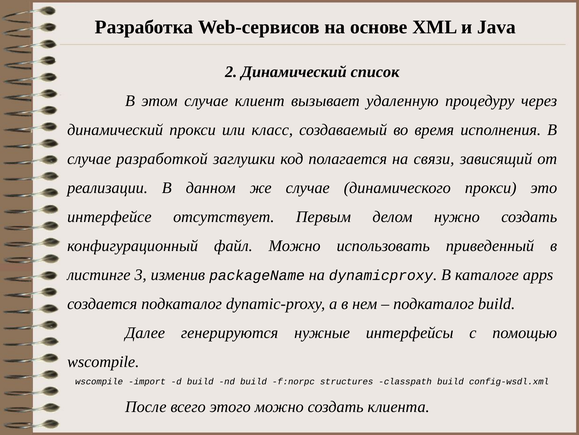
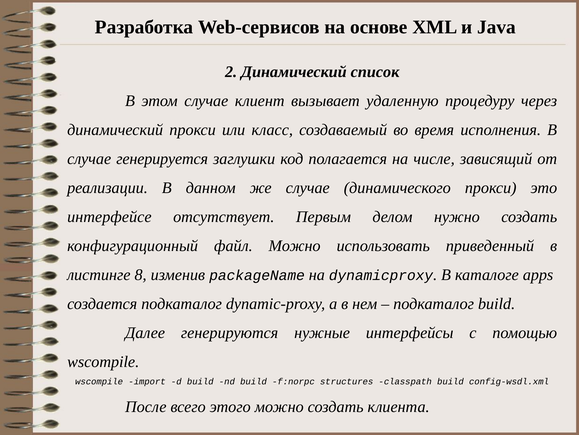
разработкой: разработкой -> генерируется
связи: связи -> числе
3: 3 -> 8
